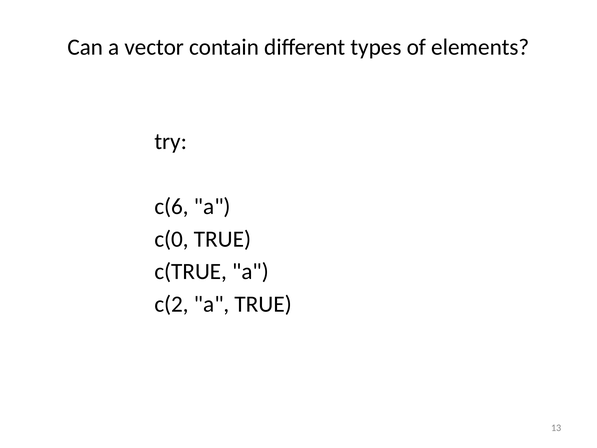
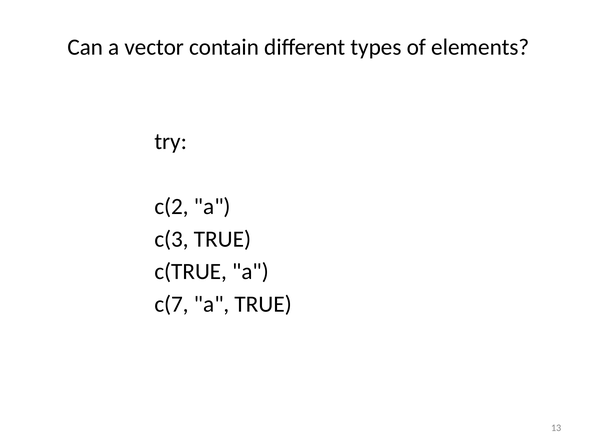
c(6: c(6 -> c(2
c(0: c(0 -> c(3
c(2: c(2 -> c(7
